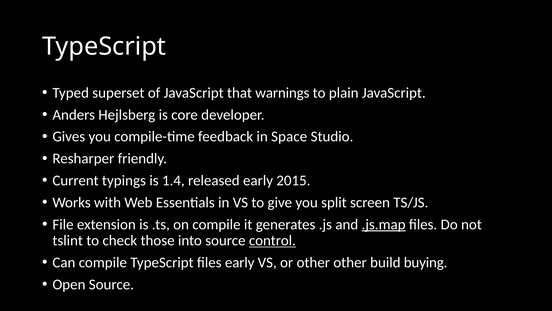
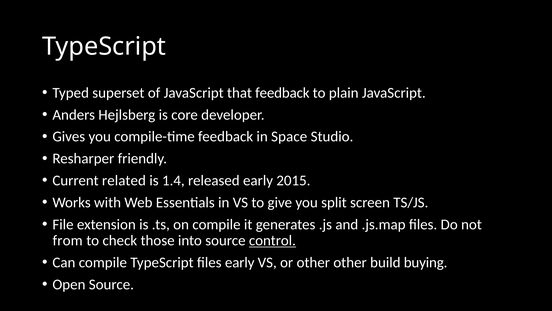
that warnings: warnings -> feedback
typings: typings -> related
.js.map underline: present -> none
tslint: tslint -> from
